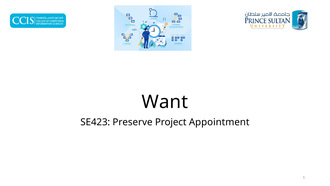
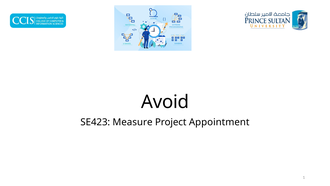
Want: Want -> Avoid
Preserve: Preserve -> Measure
